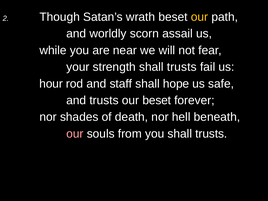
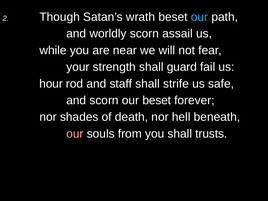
our at (200, 17) colour: yellow -> light blue
strength shall trusts: trusts -> guard
hope: hope -> strife
and trusts: trusts -> scorn
